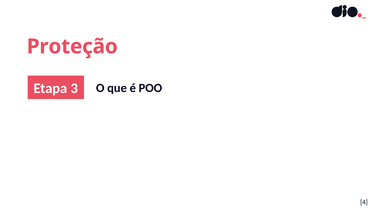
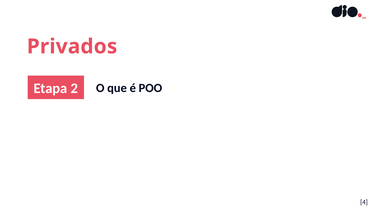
Proteção: Proteção -> Privados
3: 3 -> 2
